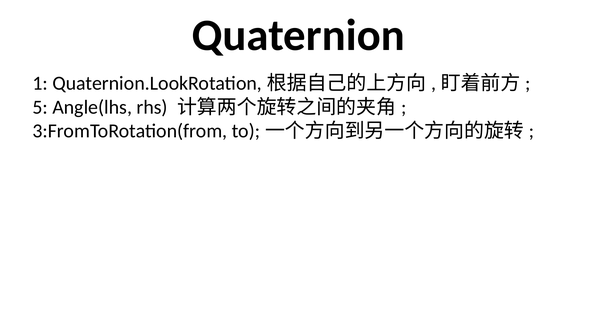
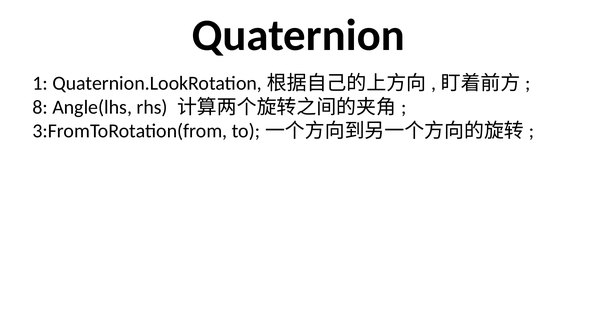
5: 5 -> 8
